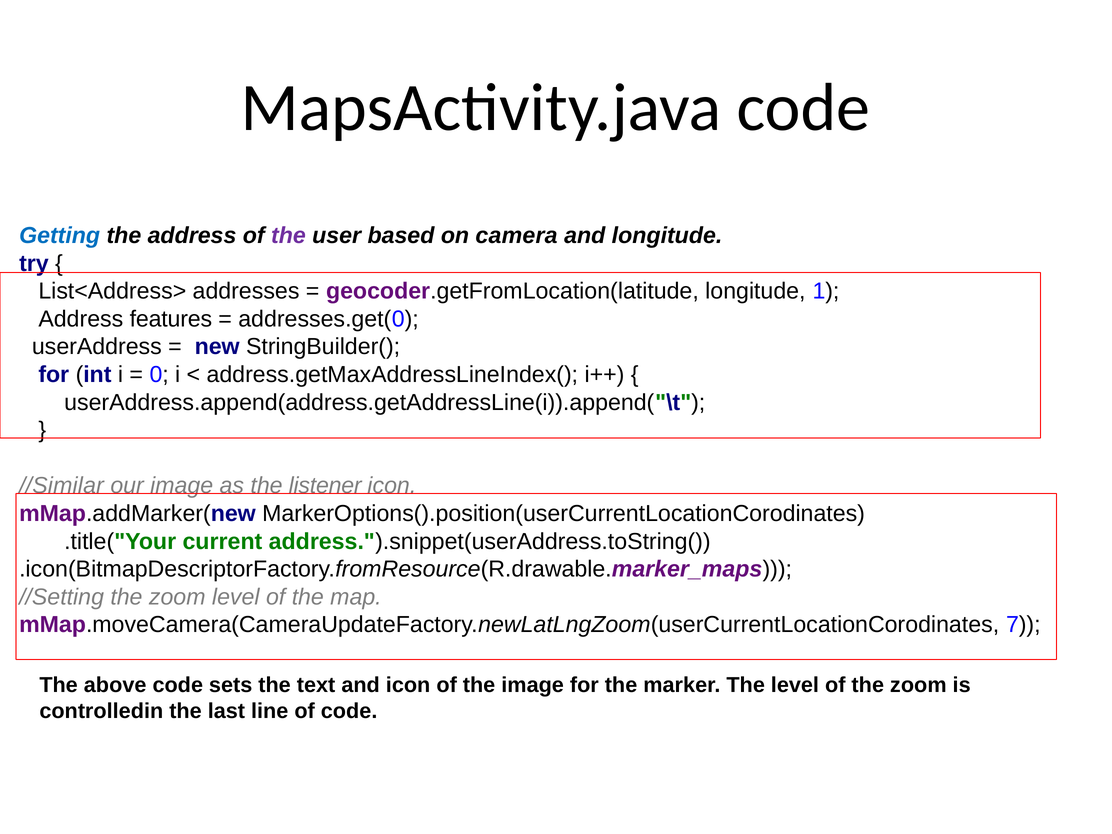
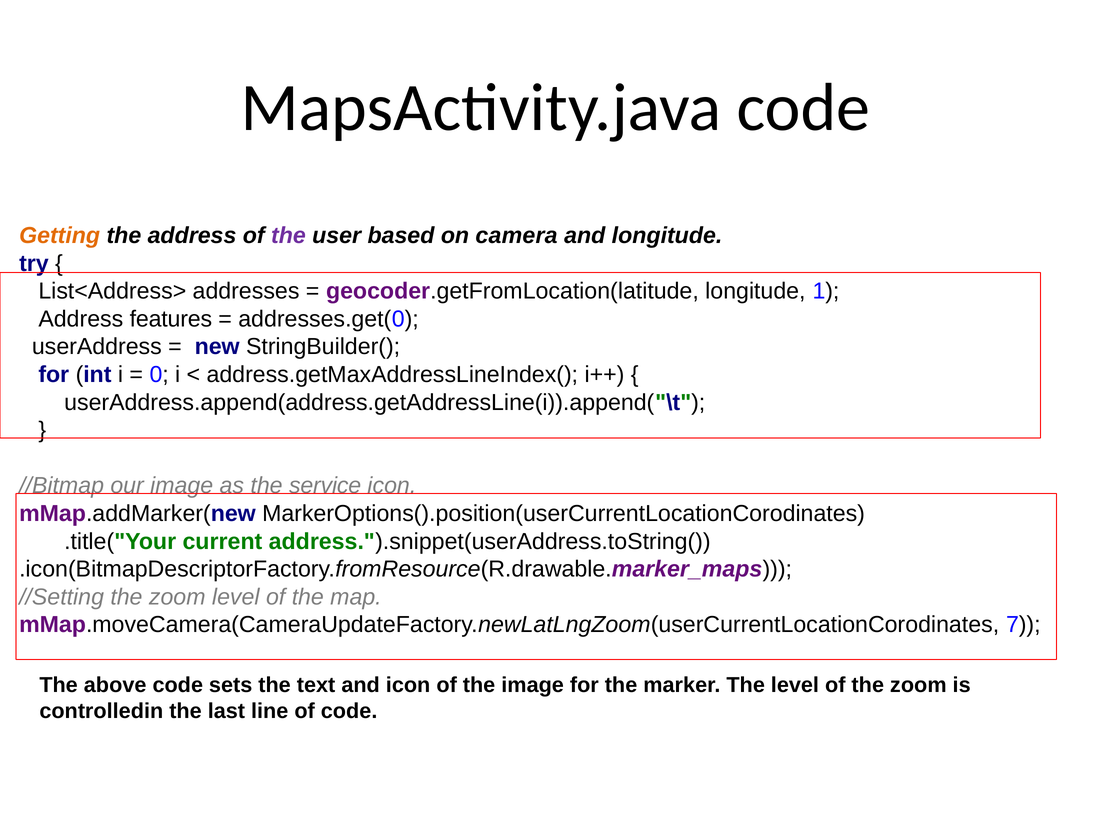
Getting colour: blue -> orange
//Similar: //Similar -> //Bitmap
listener: listener -> service
